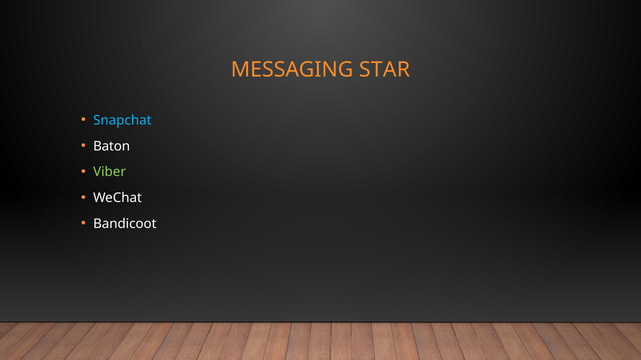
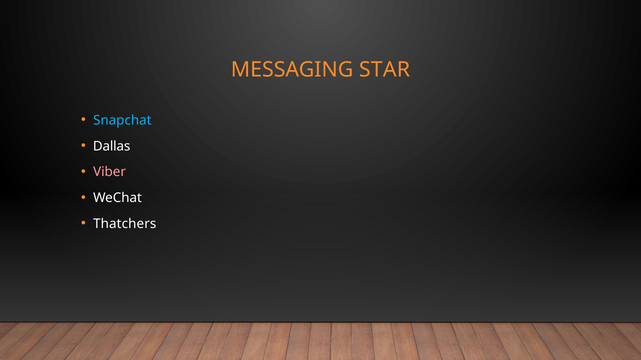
Baton: Baton -> Dallas
Viber colour: light green -> pink
Bandicoot: Bandicoot -> Thatchers
